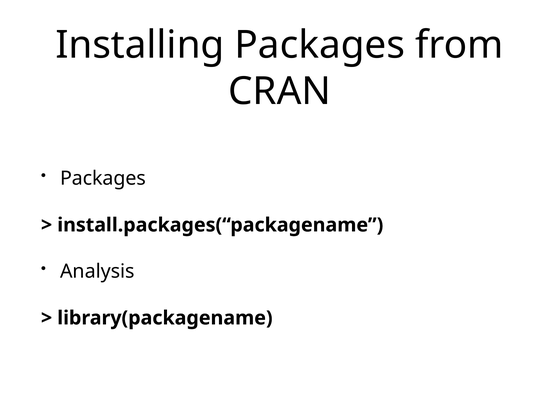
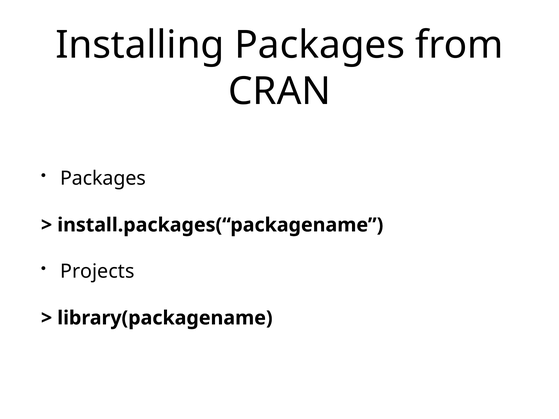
Analysis: Analysis -> Projects
